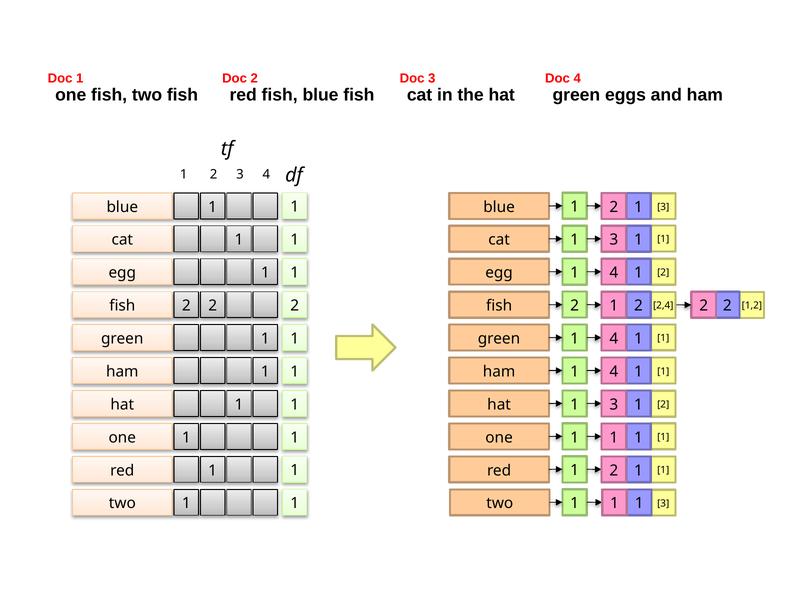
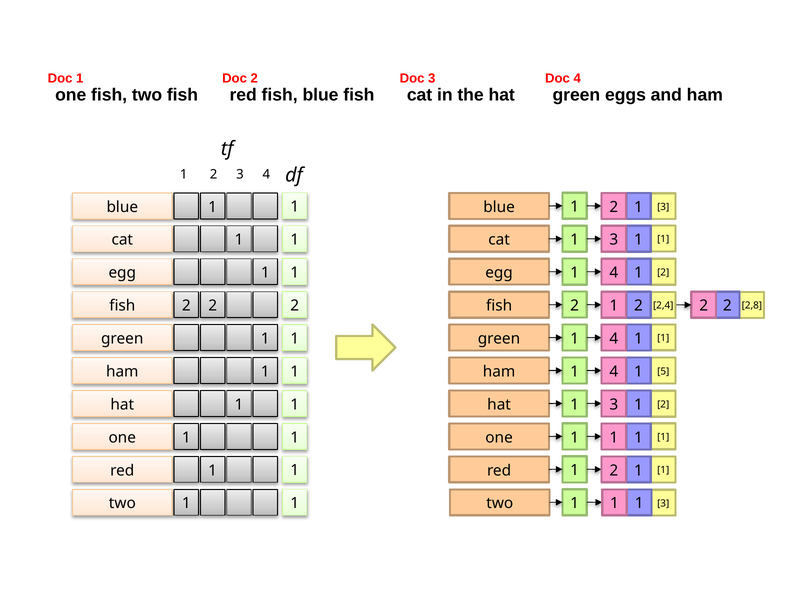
1,2: 1,2 -> 2,8
1 at (663, 371): 1 -> 5
